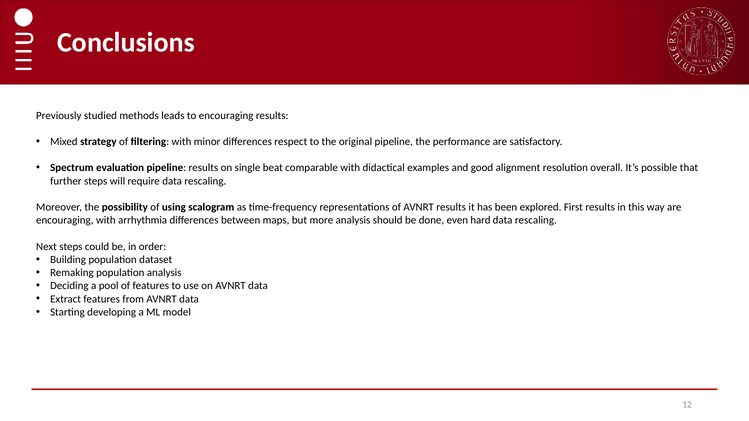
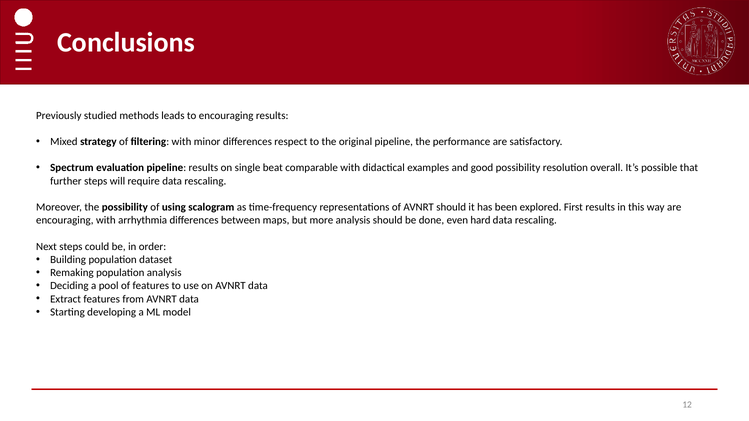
good alignment: alignment -> possibility
AVNRT results: results -> should
